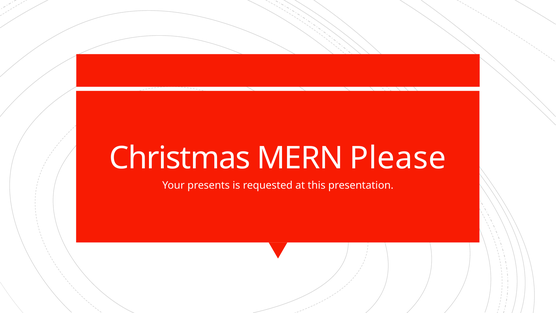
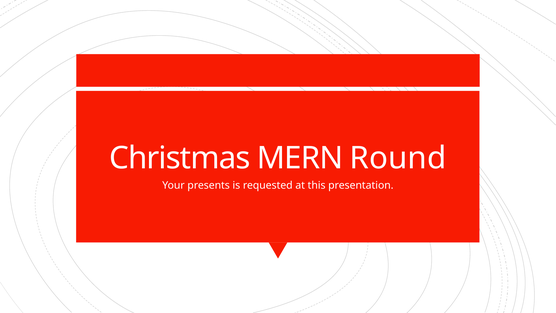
Please: Please -> Round
